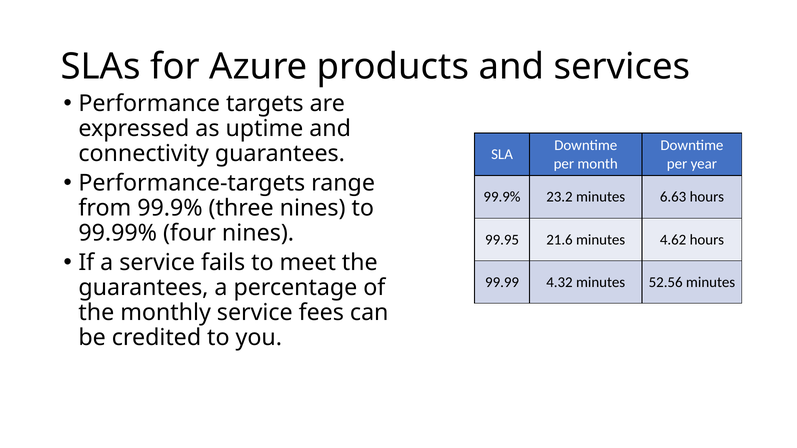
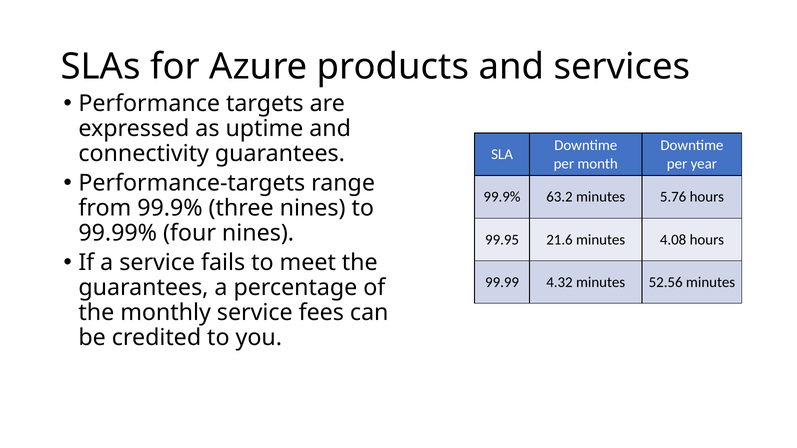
23.2: 23.2 -> 63.2
6.63: 6.63 -> 5.76
4.62: 4.62 -> 4.08
